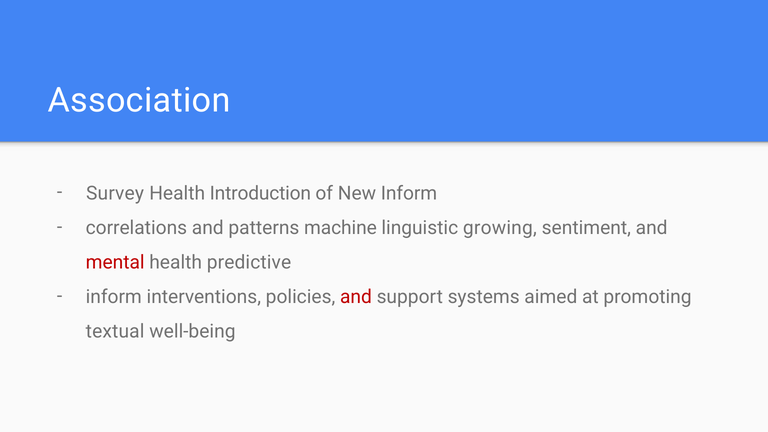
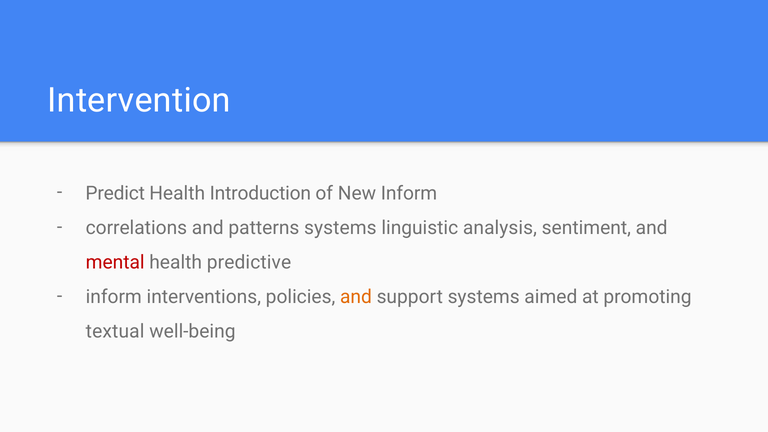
Association: Association -> Intervention
Survey: Survey -> Predict
patterns machine: machine -> systems
growing: growing -> analysis
and at (356, 297) colour: red -> orange
